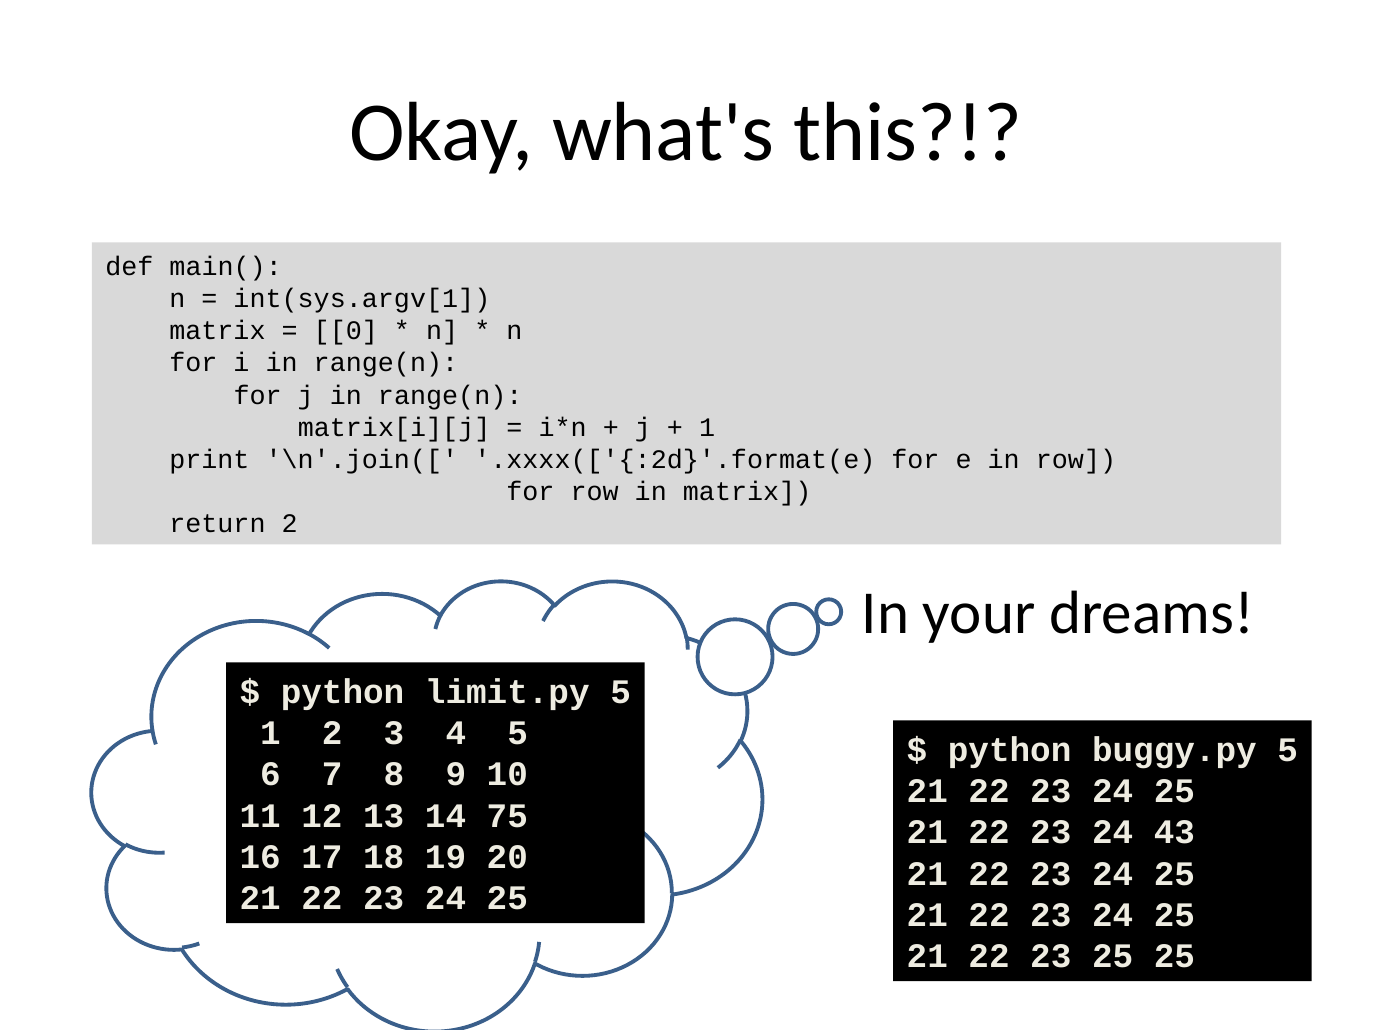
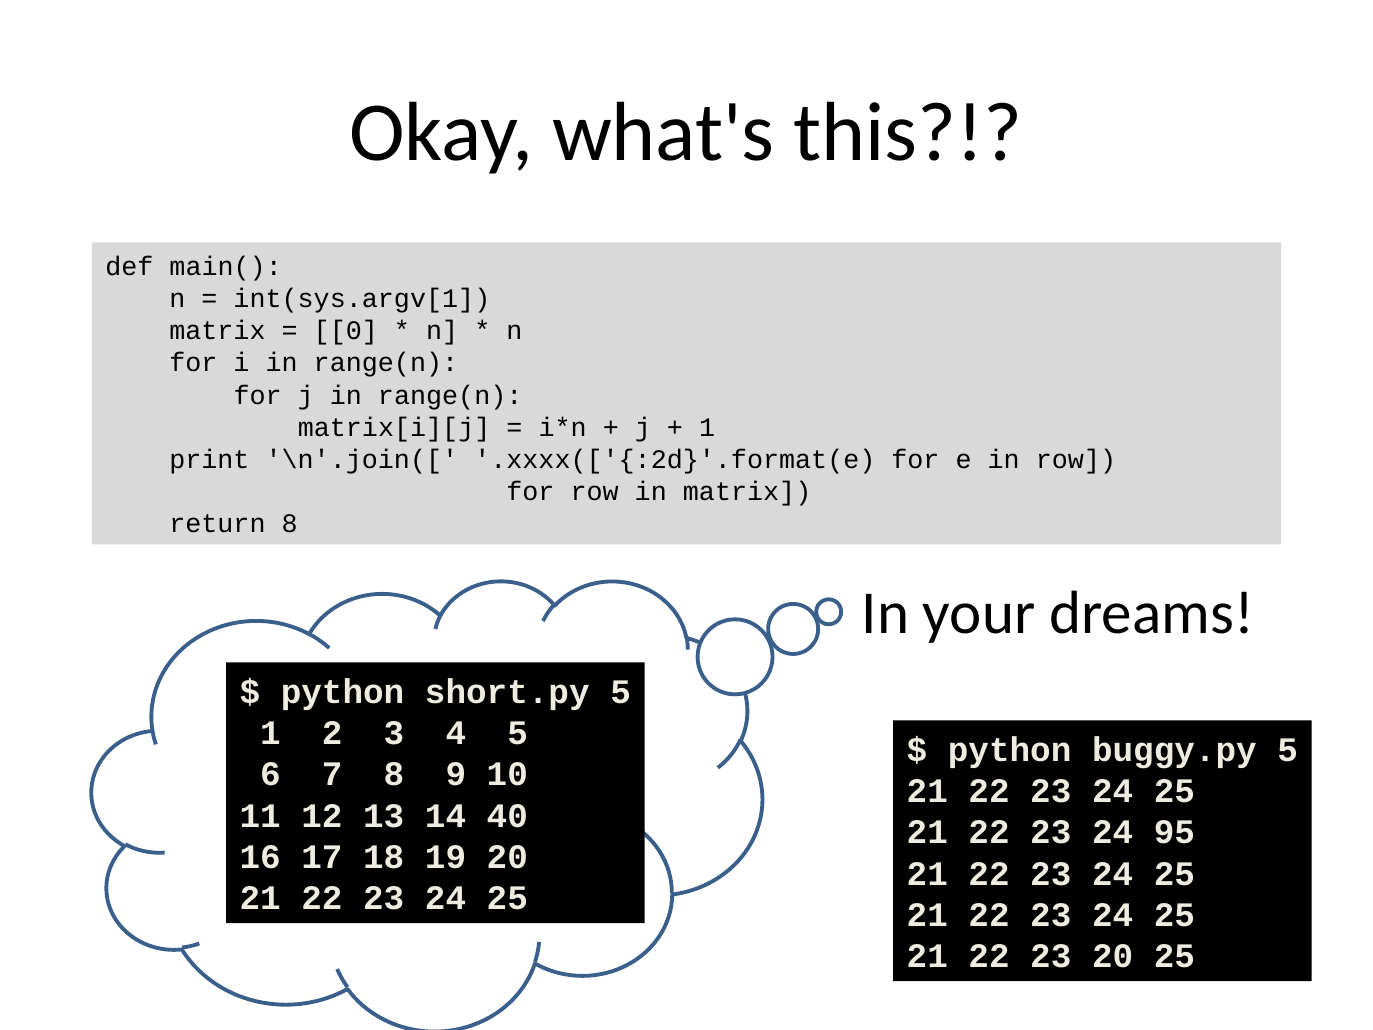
return 2: 2 -> 8
limit.py: limit.py -> short.py
75: 75 -> 40
43: 43 -> 95
23 25: 25 -> 20
